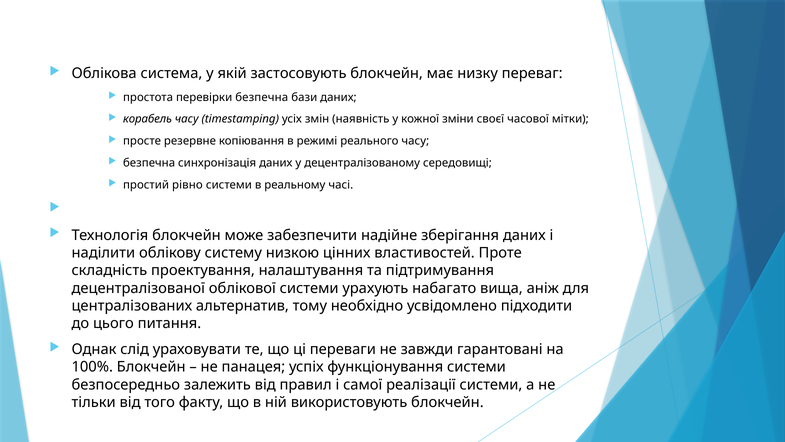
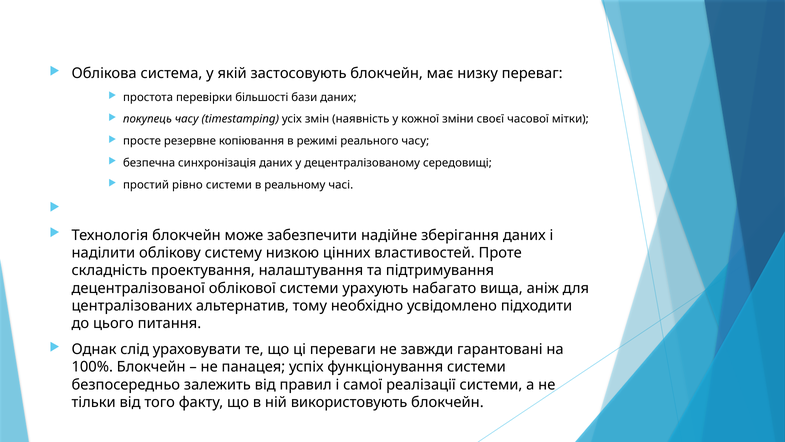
перевірки безпечна: безпечна -> більшості
корабель: корабель -> покупець
